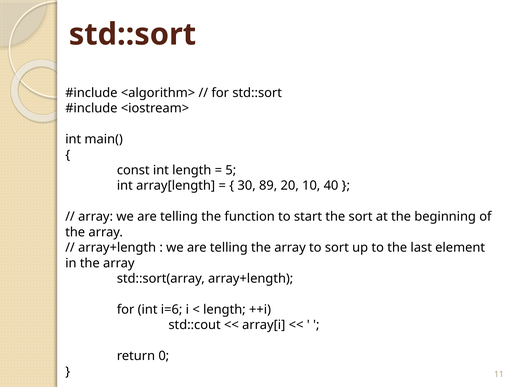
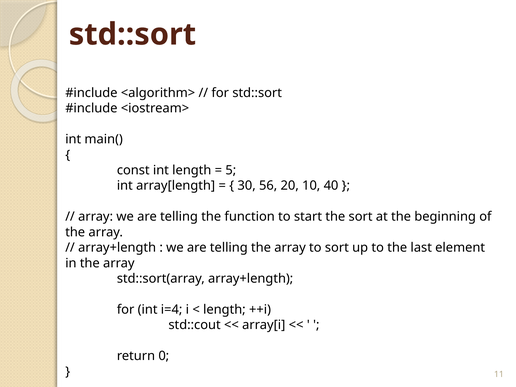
89: 89 -> 56
i=6: i=6 -> i=4
